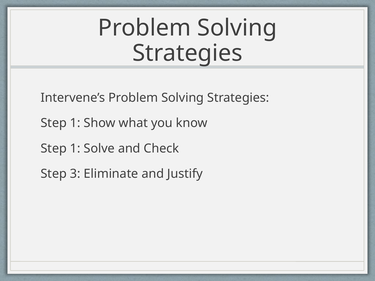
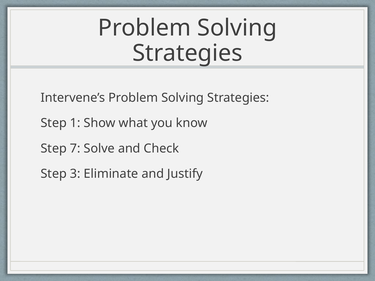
1 at (75, 149): 1 -> 7
